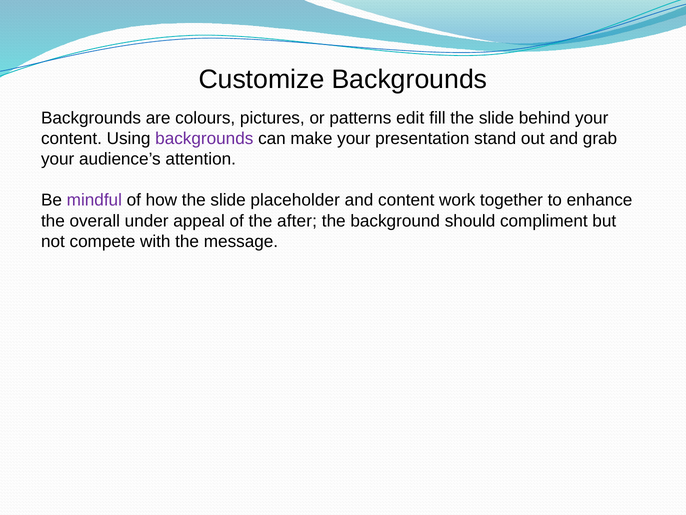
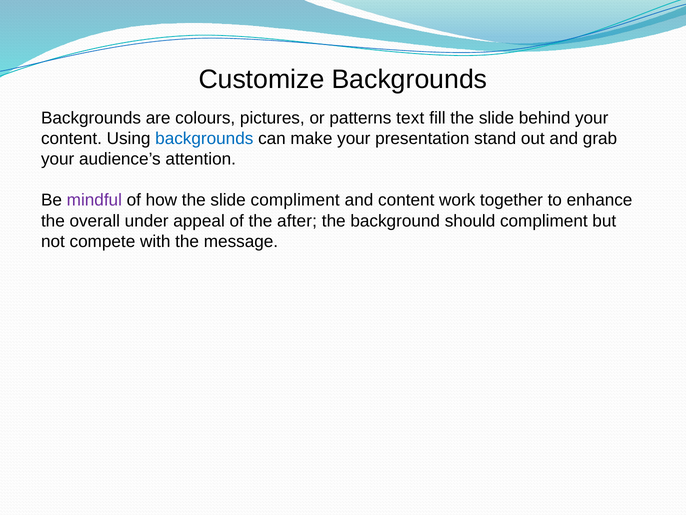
edit: edit -> text
backgrounds at (204, 138) colour: purple -> blue
slide placeholder: placeholder -> compliment
